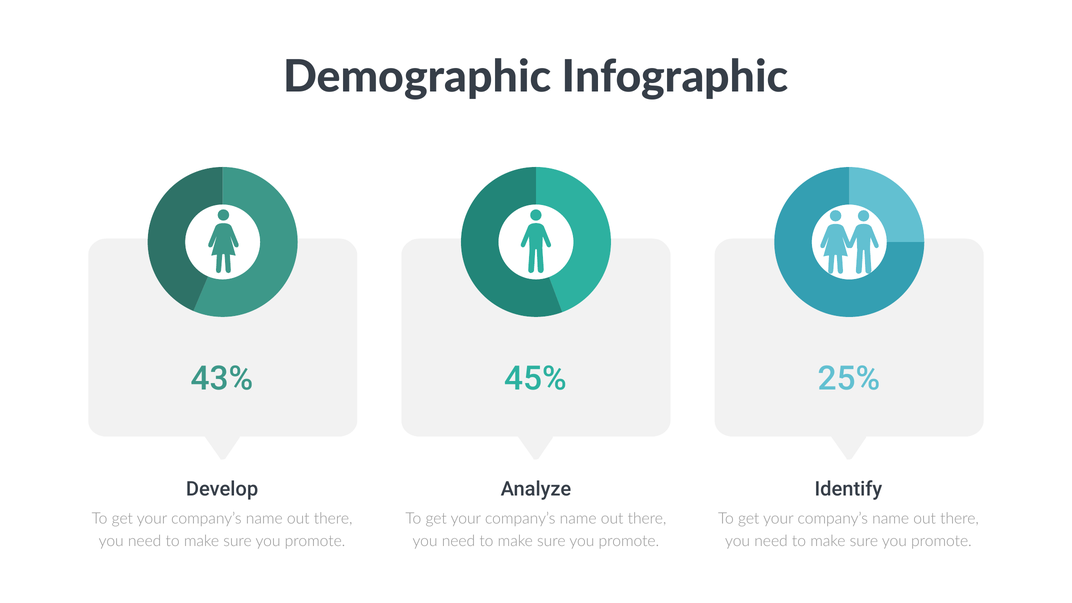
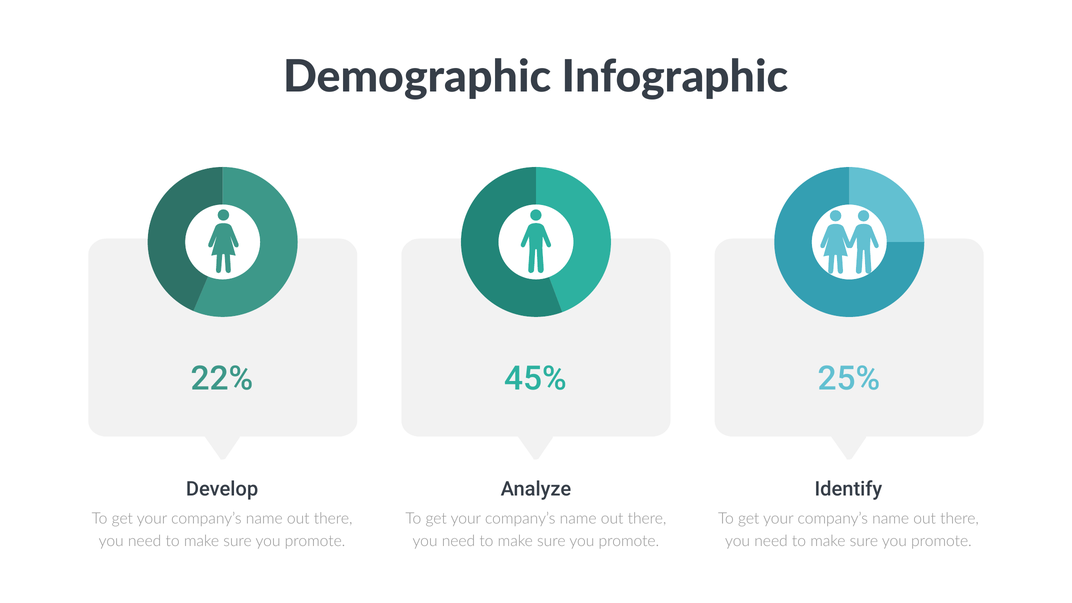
43%: 43% -> 22%
